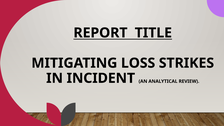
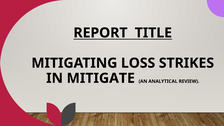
INCIDENT: INCIDENT -> MITIGATE
